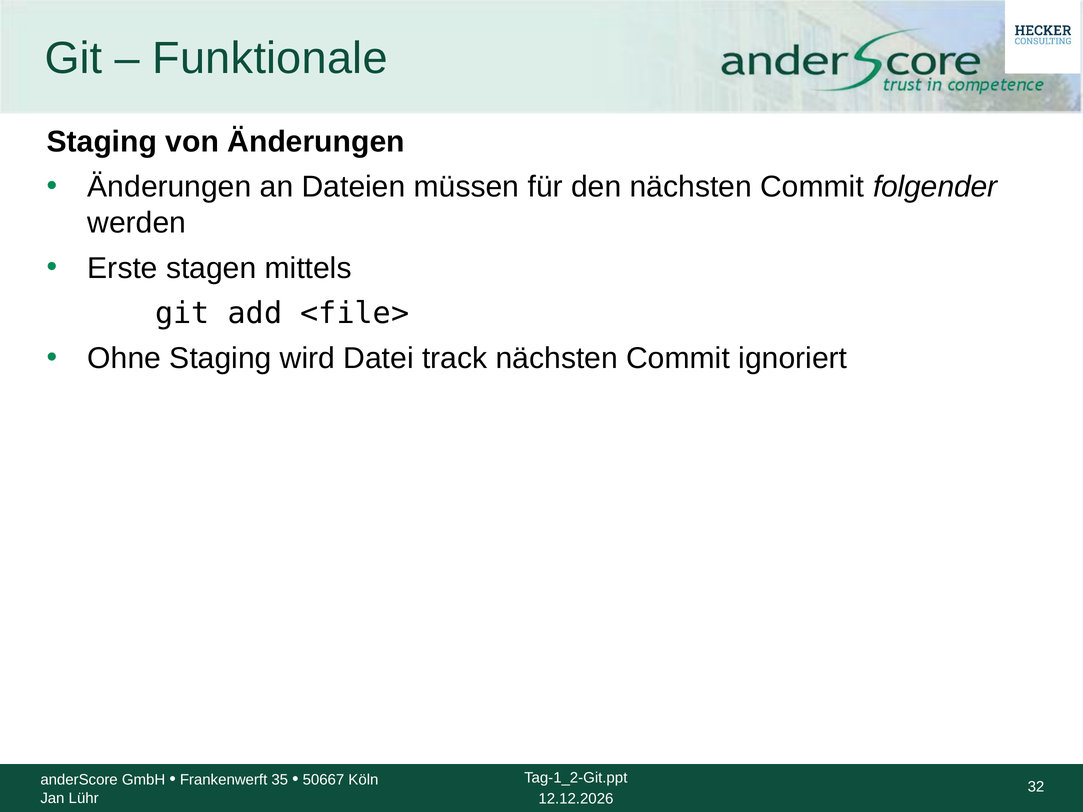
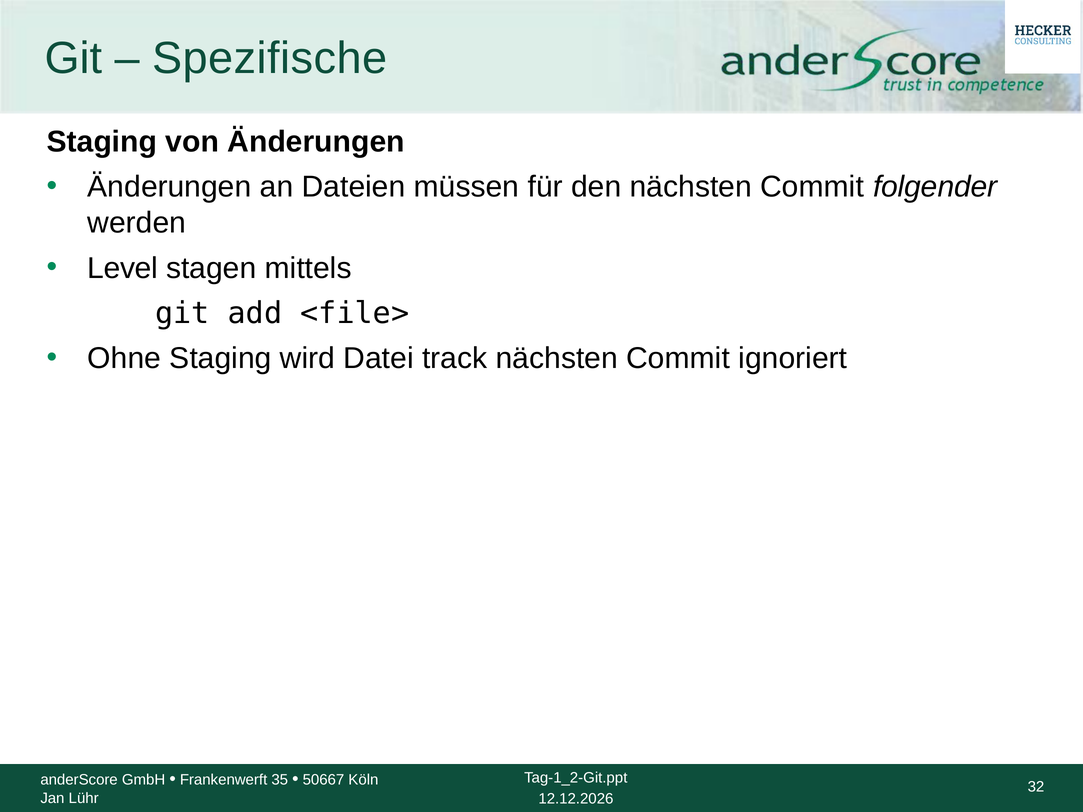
Funktionale: Funktionale -> Spezifische
Erste: Erste -> Level
